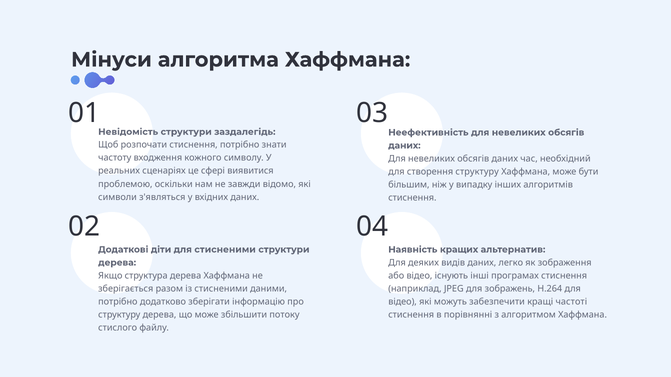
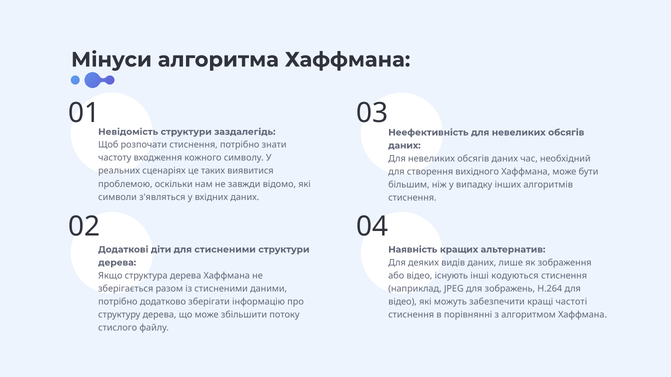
сфері: сфері -> таких
створення структуру: структуру -> вихідного
легко: легко -> лише
програмах: програмах -> кодуються
